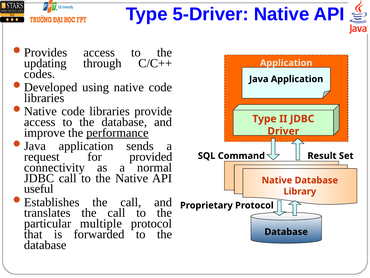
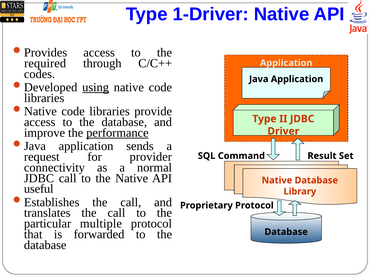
5-Driver: 5-Driver -> 1-Driver
updating: updating -> required
using underline: none -> present
provided: provided -> provider
